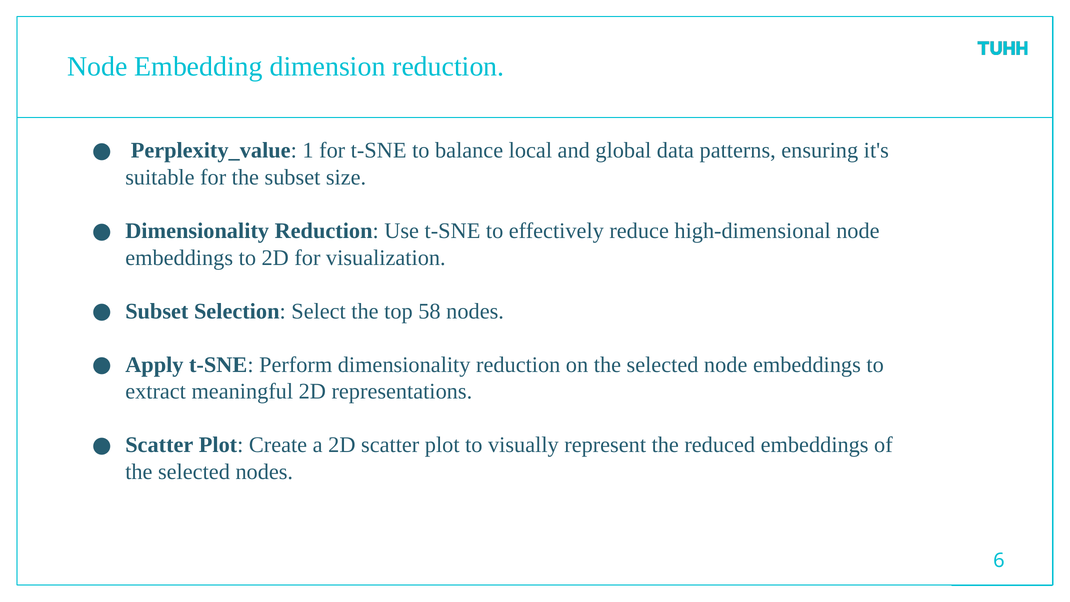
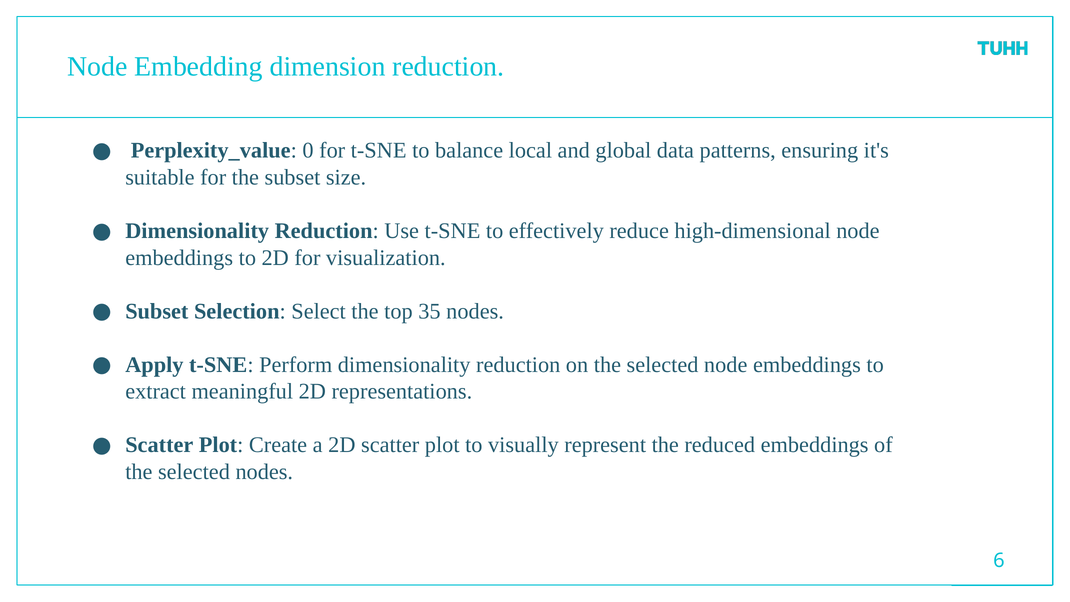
1: 1 -> 0
58: 58 -> 35
